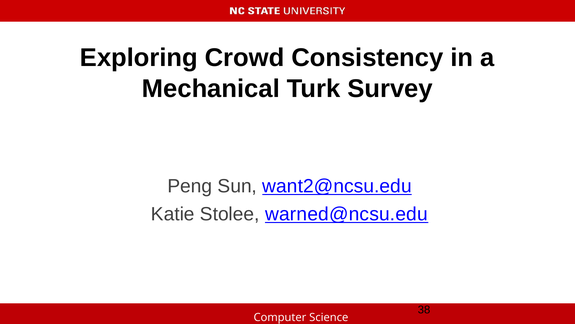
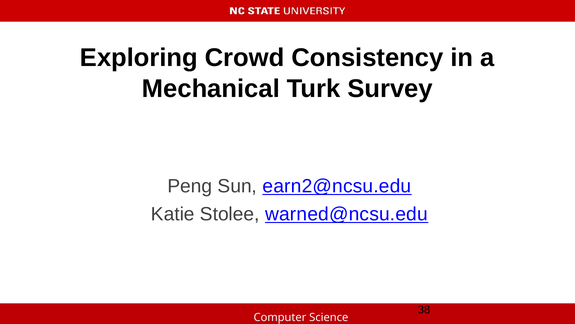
want2@ncsu.edu: want2@ncsu.edu -> earn2@ncsu.edu
